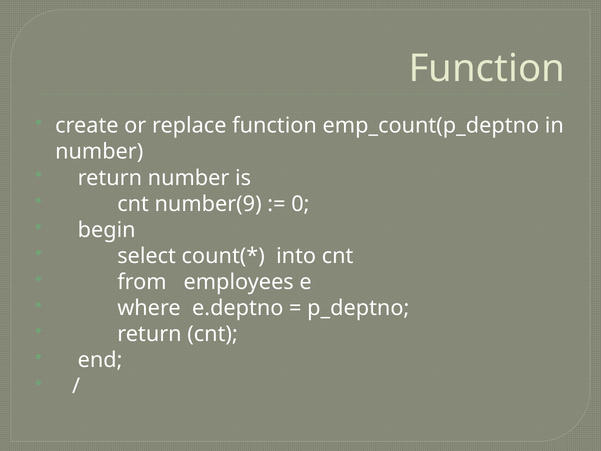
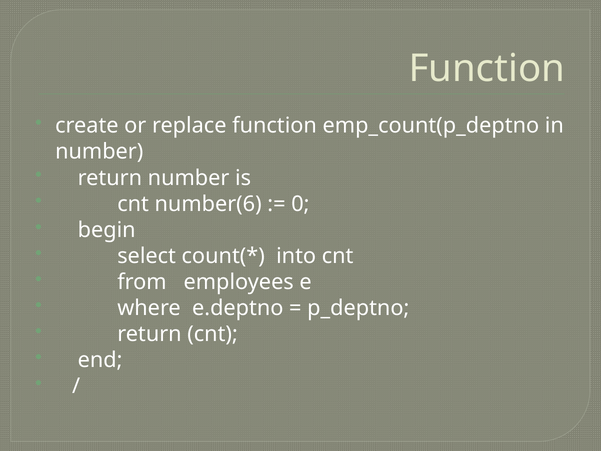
number(9: number(9 -> number(6
